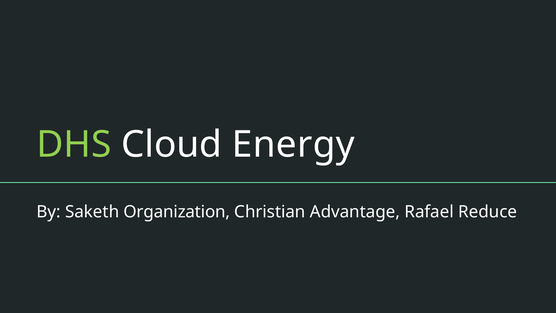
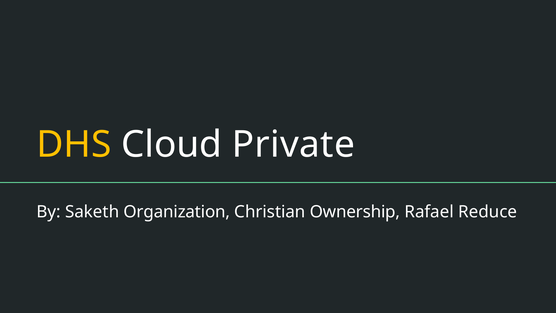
DHS colour: light green -> yellow
Energy: Energy -> Private
Advantage: Advantage -> Ownership
